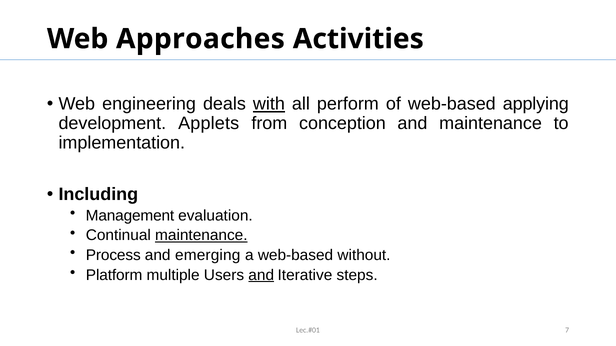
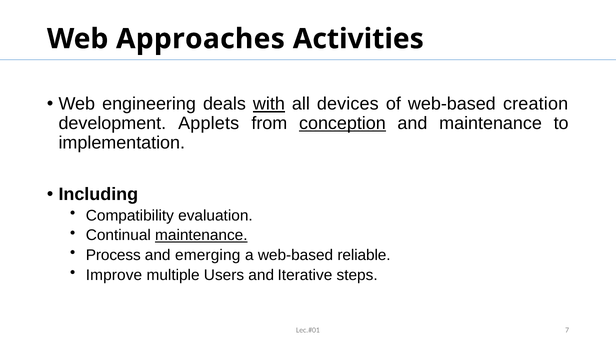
perform: perform -> devices
applying: applying -> creation
conception underline: none -> present
Management: Management -> Compatibility
without: without -> reliable
Platform: Platform -> Improve
and at (261, 275) underline: present -> none
